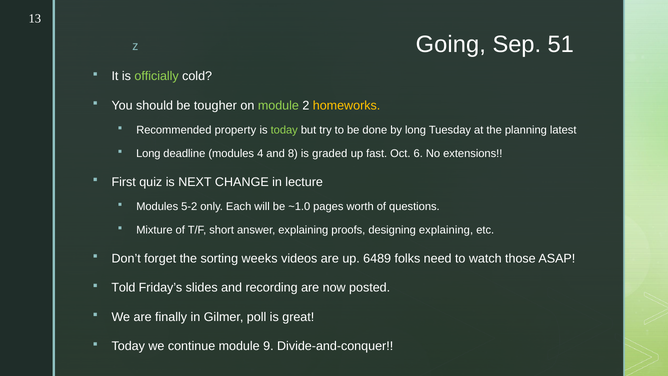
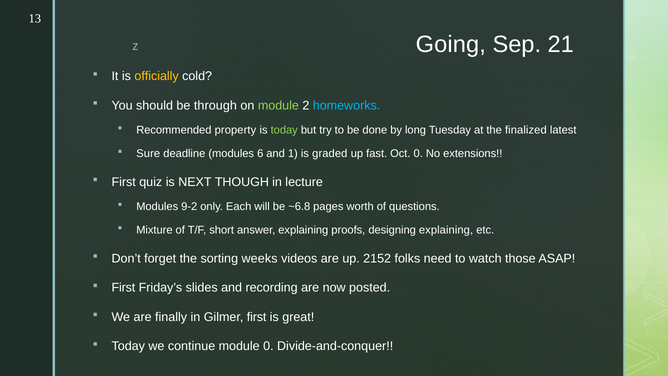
51: 51 -> 21
officially colour: light green -> yellow
tougher: tougher -> through
homeworks colour: yellow -> light blue
planning: planning -> finalized
Long at (148, 153): Long -> Sure
4: 4 -> 6
8: 8 -> 1
Oct 6: 6 -> 0
CHANGE: CHANGE -> THOUGH
5-2: 5-2 -> 9-2
~1.0: ~1.0 -> ~6.8
6489: 6489 -> 2152
Told at (123, 288): Told -> First
Gilmer poll: poll -> first
module 9: 9 -> 0
